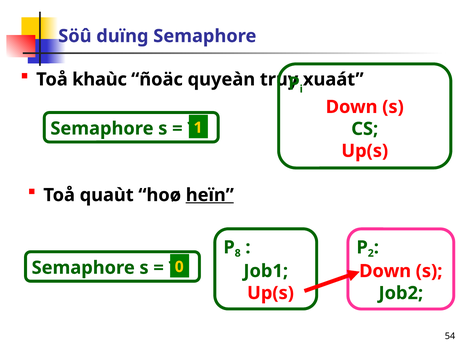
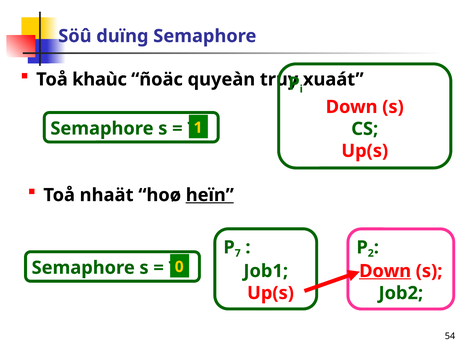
quaùt: quaùt -> nhaät
8: 8 -> 7
Down at (385, 271) underline: none -> present
